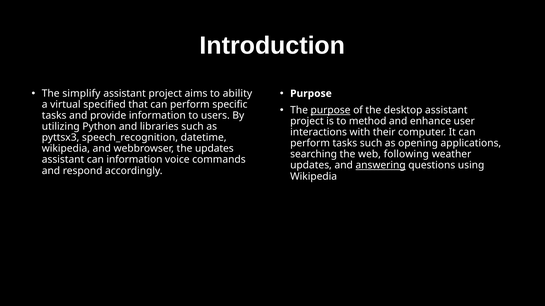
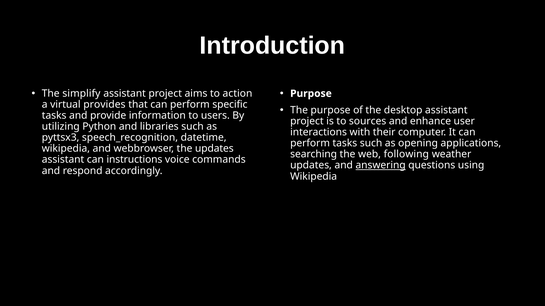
ability: ability -> action
specified: specified -> provides
purpose at (331, 110) underline: present -> none
method: method -> sources
can information: information -> instructions
